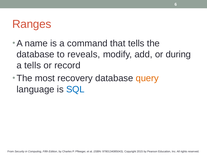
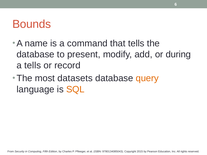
Ranges: Ranges -> Bounds
reveals: reveals -> present
recovery: recovery -> datasets
SQL colour: blue -> orange
